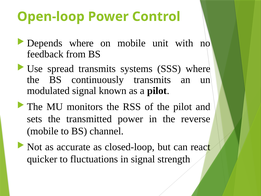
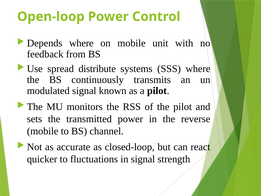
spread transmits: transmits -> distribute
